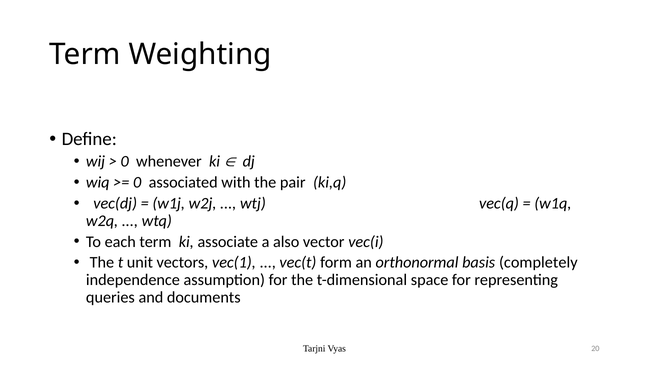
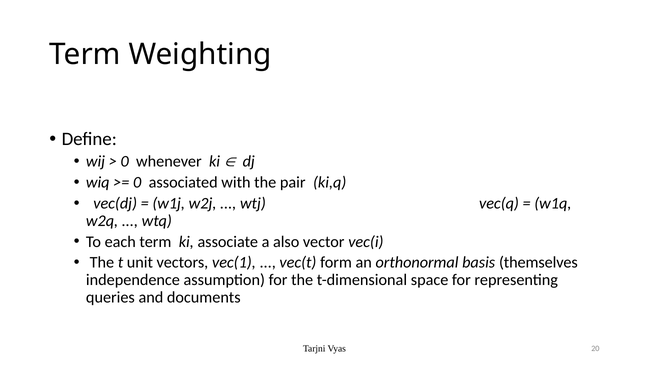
completely: completely -> themselves
